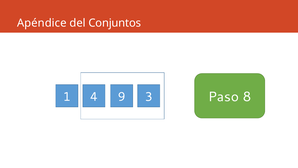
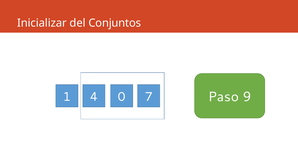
Apéndice: Apéndice -> Inicializar
9: 9 -> 0
3: 3 -> 7
8: 8 -> 9
